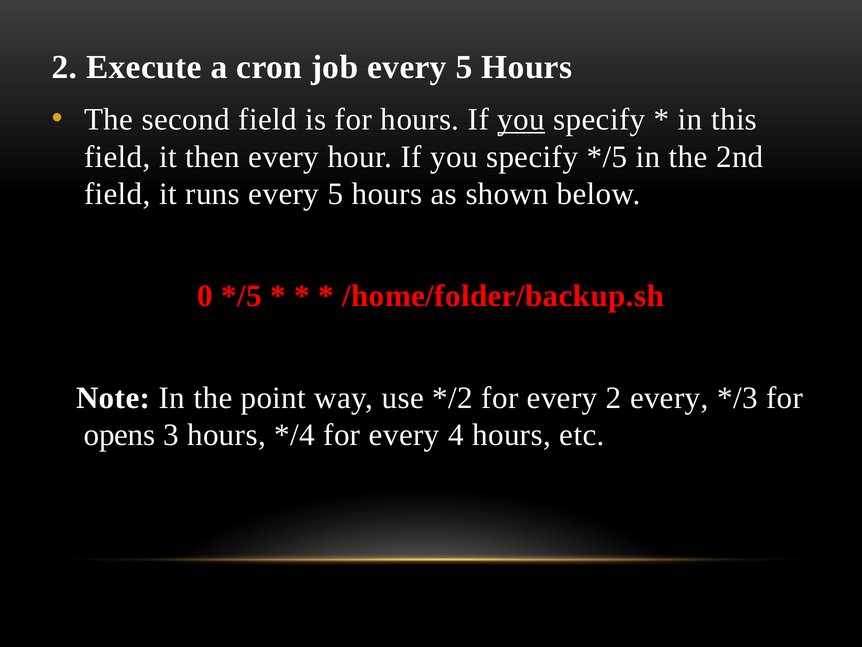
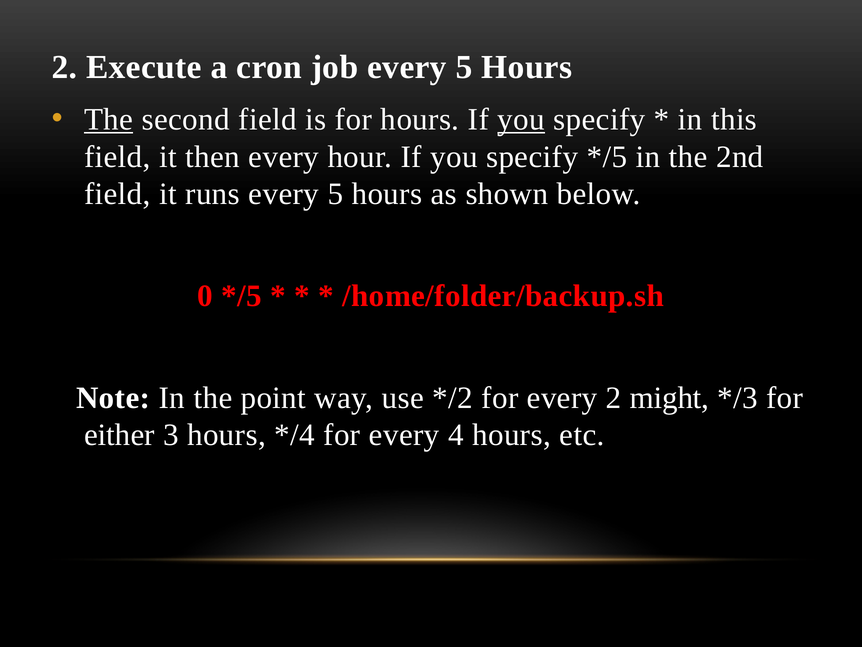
The at (108, 119) underline: none -> present
2 every: every -> might
opens: opens -> either
